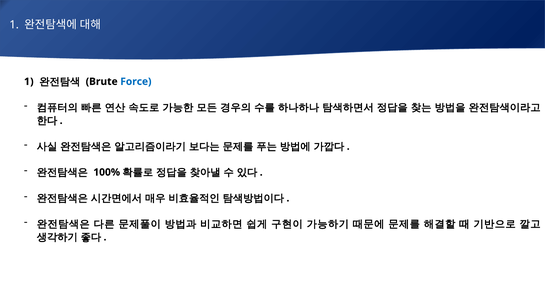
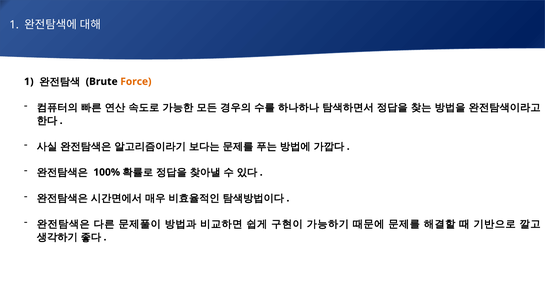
Force colour: blue -> orange
